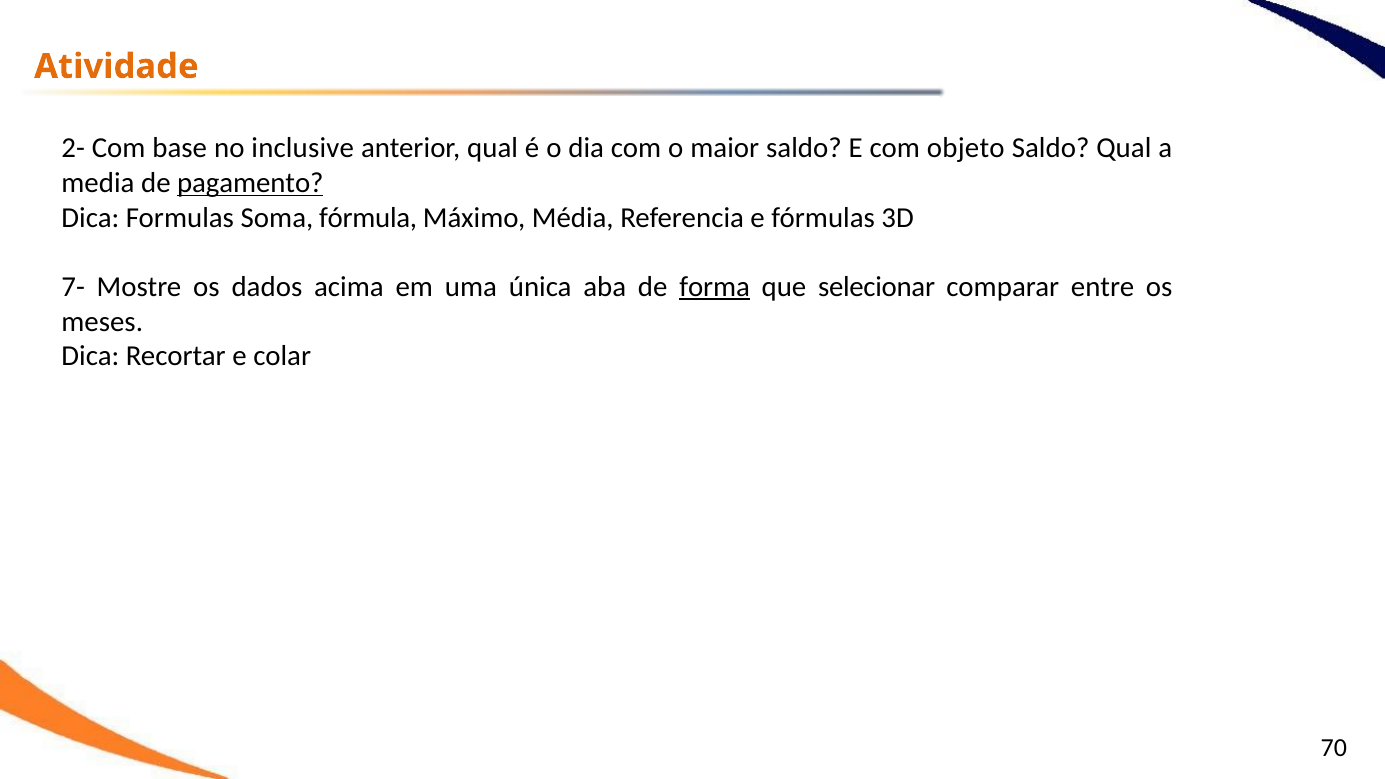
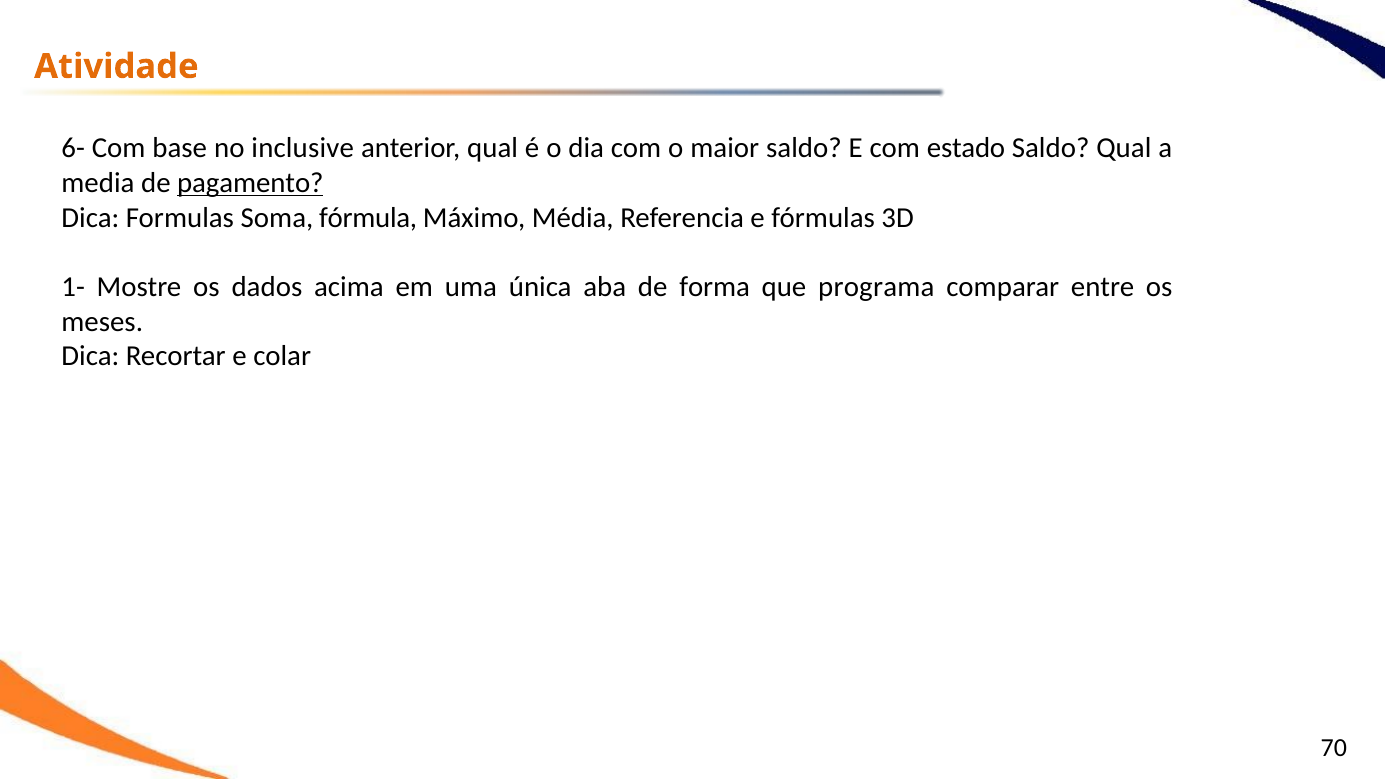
2-: 2- -> 6-
objeto: objeto -> estado
7-: 7- -> 1-
forma underline: present -> none
selecionar: selecionar -> programa
